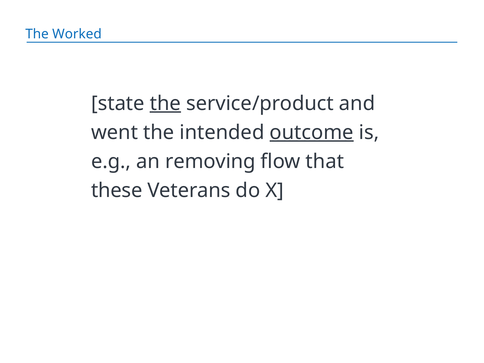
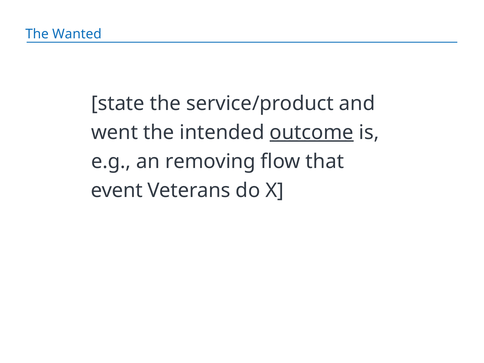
Worked: Worked -> Wanted
the at (165, 103) underline: present -> none
these: these -> event
